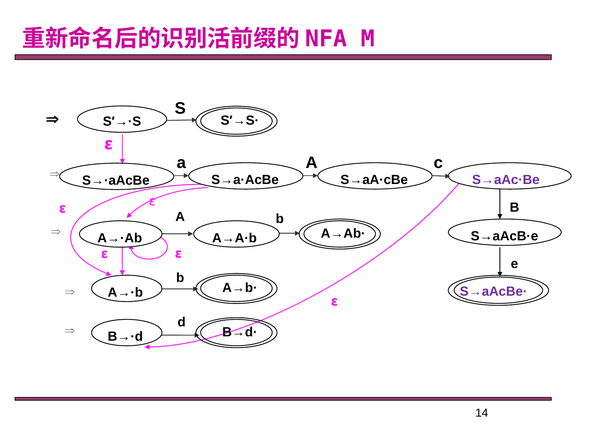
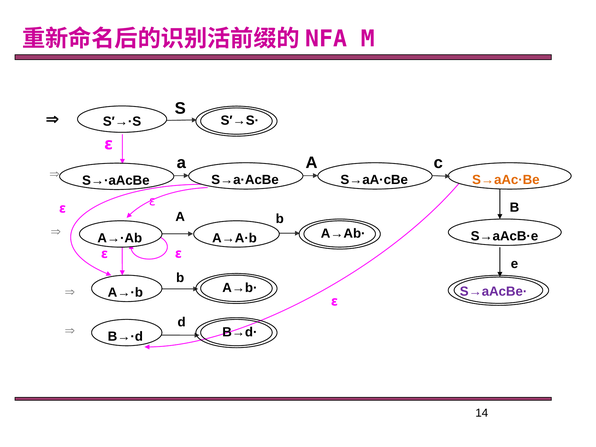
S→aAc·Be colour: purple -> orange
